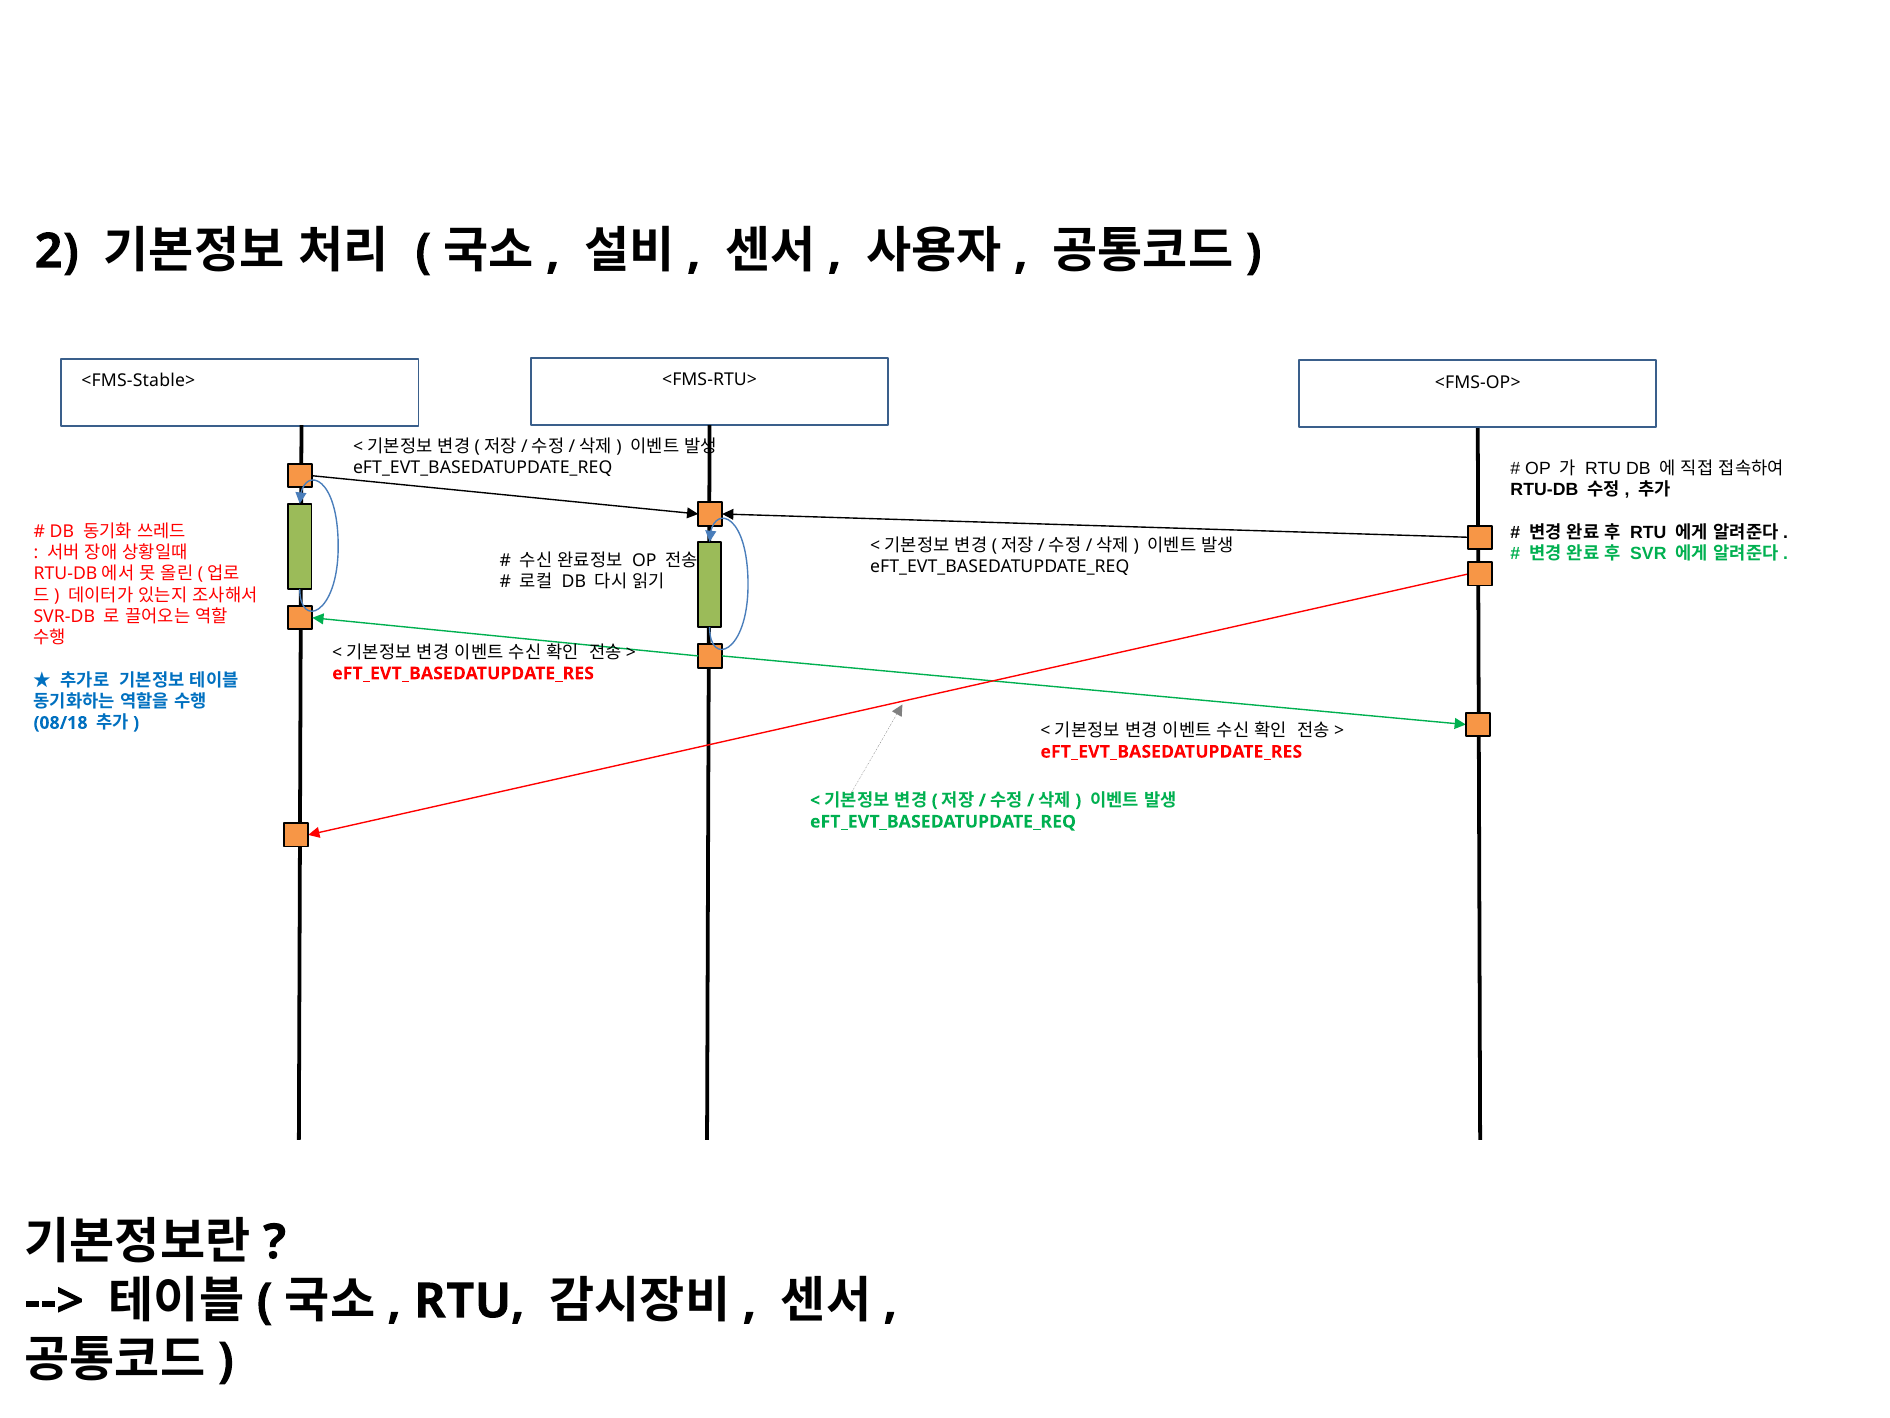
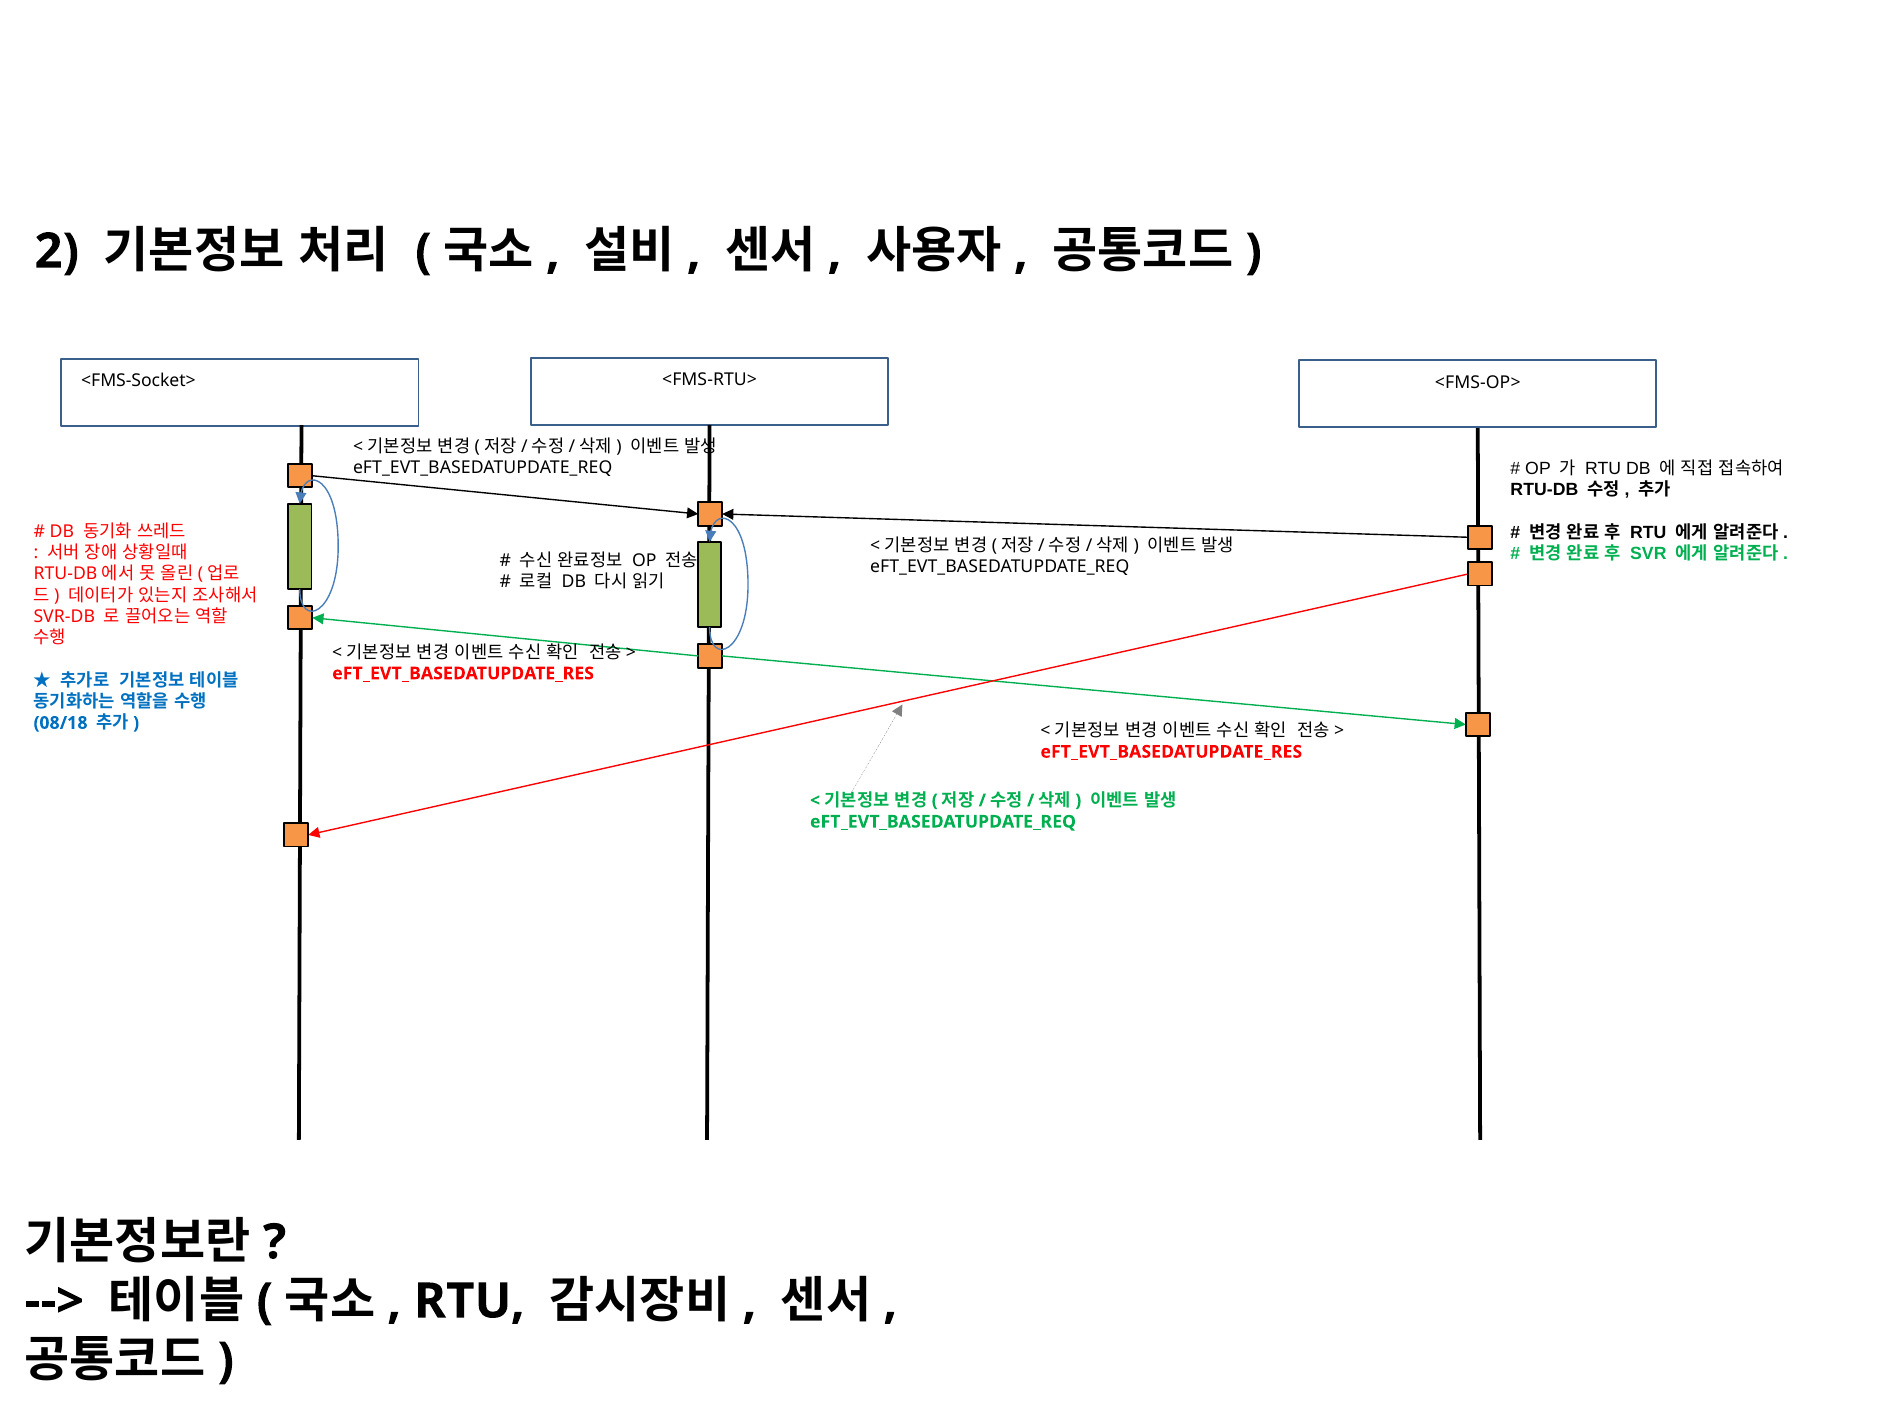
<FMS-Stable>: <FMS-Stable> -> <FMS-Socket>
